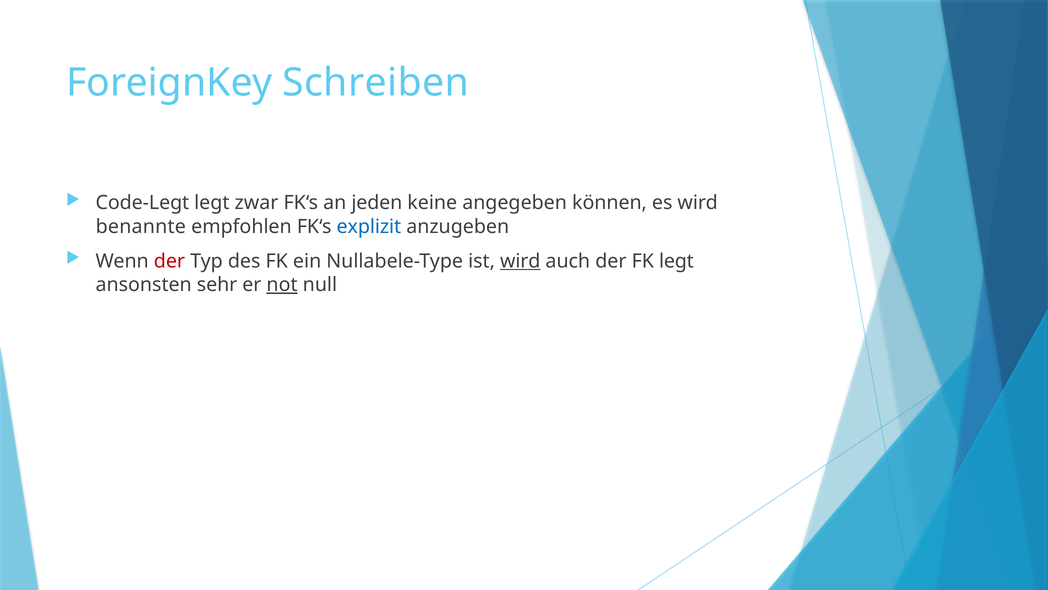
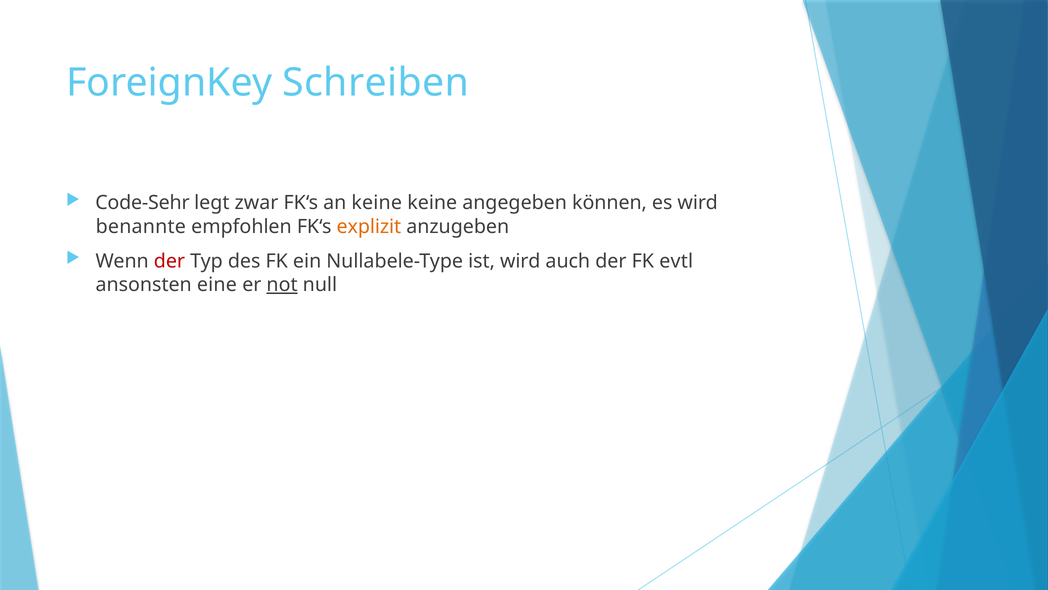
Code-Legt: Code-Legt -> Code-Sehr
an jeden: jeden -> keine
explizit colour: blue -> orange
wird at (520, 261) underline: present -> none
FK legt: legt -> evtl
sehr: sehr -> eine
